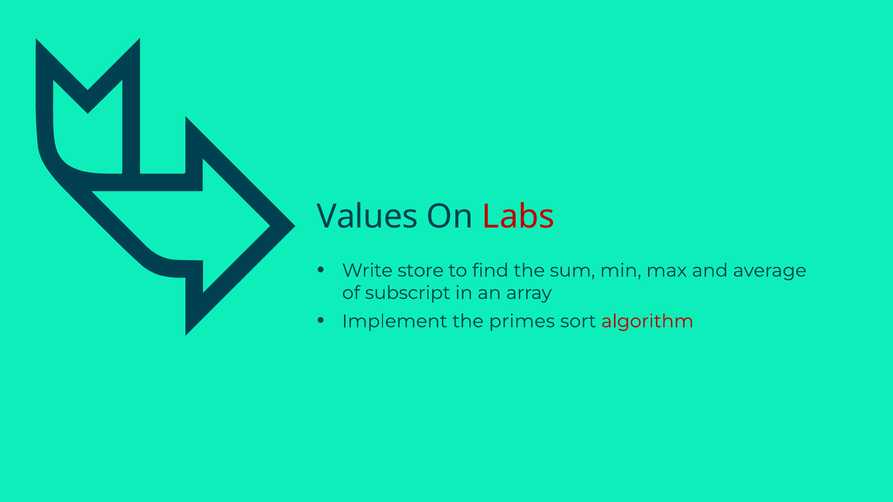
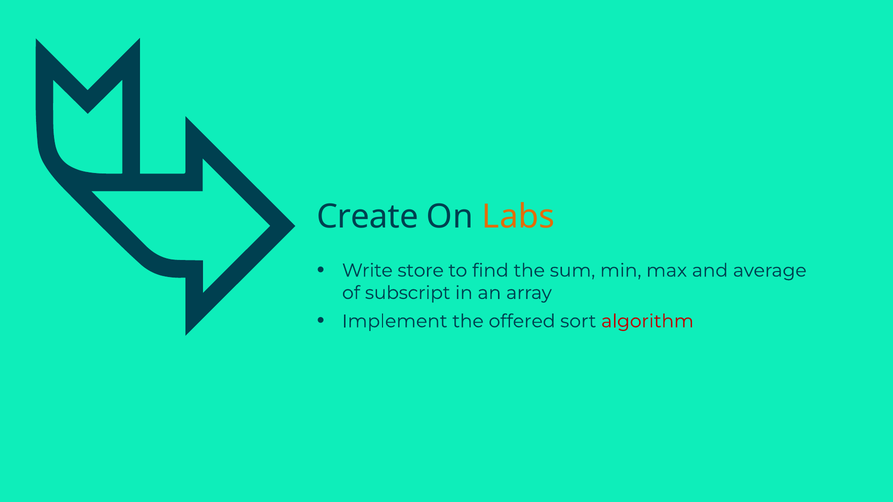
Values: Values -> Create
Labs colour: red -> orange
primes: primes -> offered
